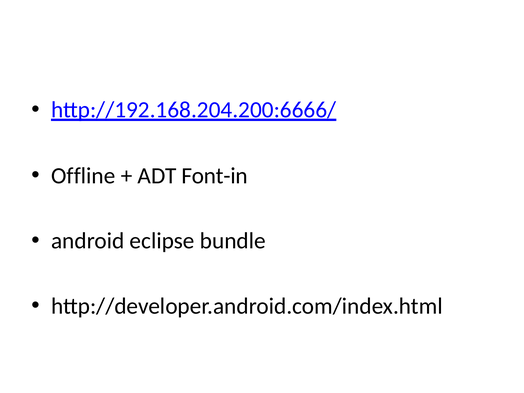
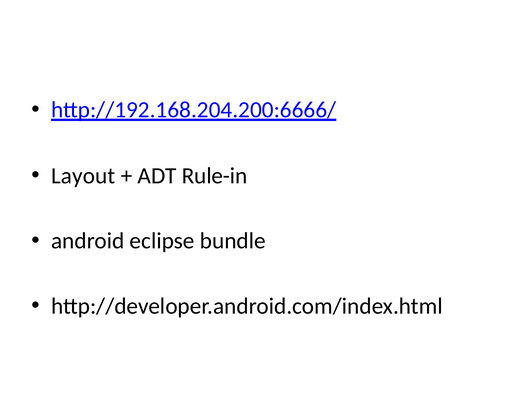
Offline: Offline -> Layout
Font-in: Font-in -> Rule-in
